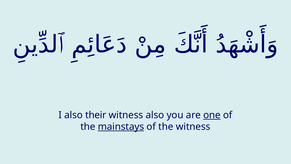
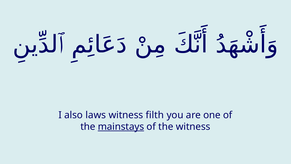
their: their -> laws
witness also: also -> filth
one underline: present -> none
